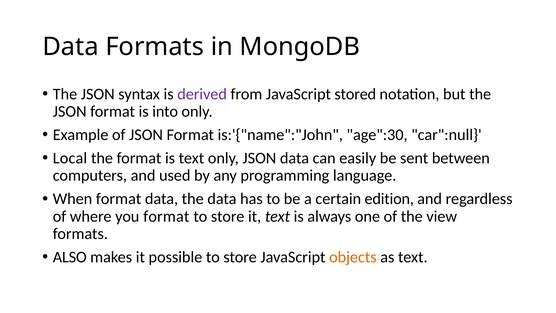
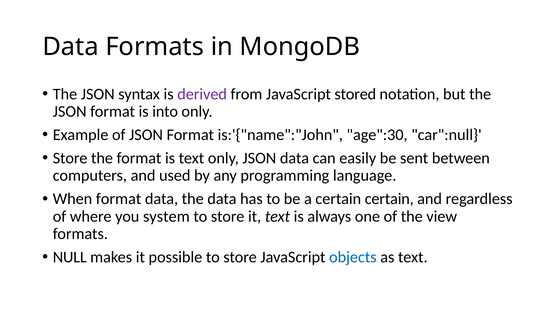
Local at (70, 158): Local -> Store
certain edition: edition -> certain
you format: format -> system
ALSO: ALSO -> NULL
objects colour: orange -> blue
